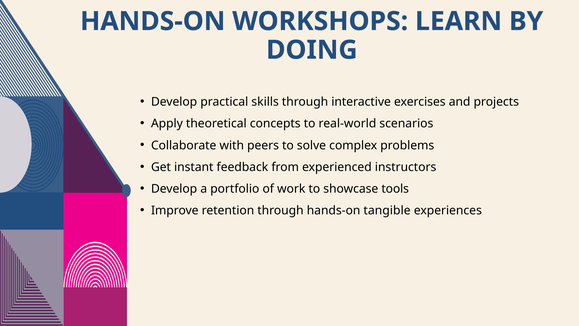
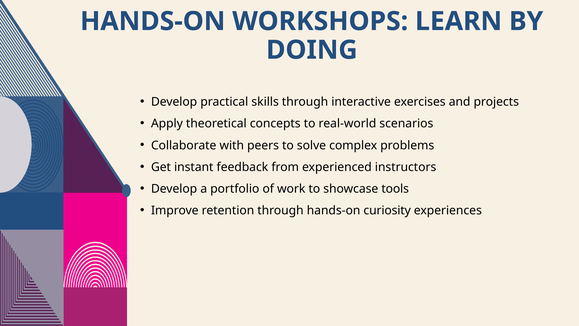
tangible: tangible -> curiosity
